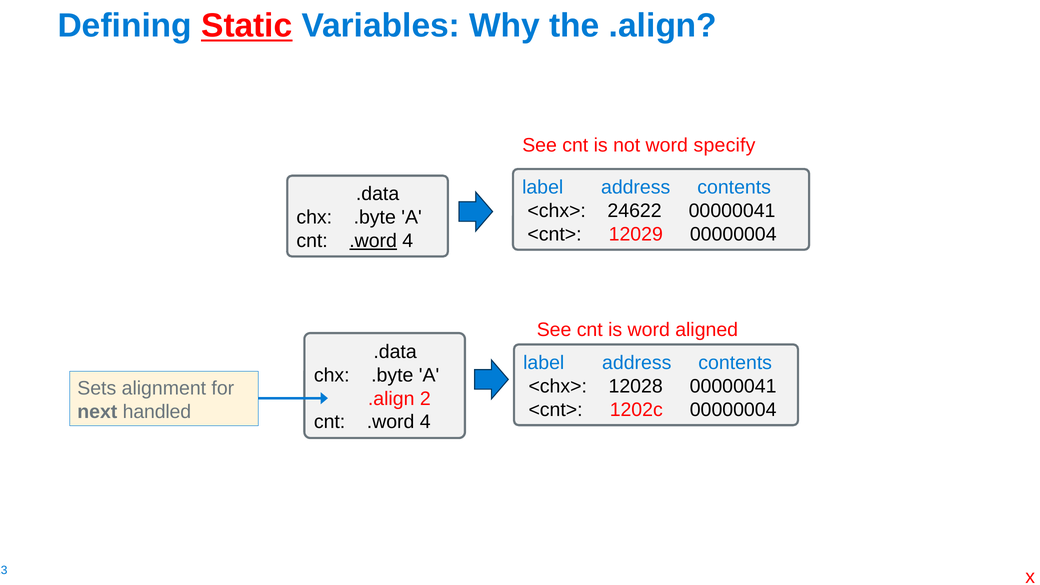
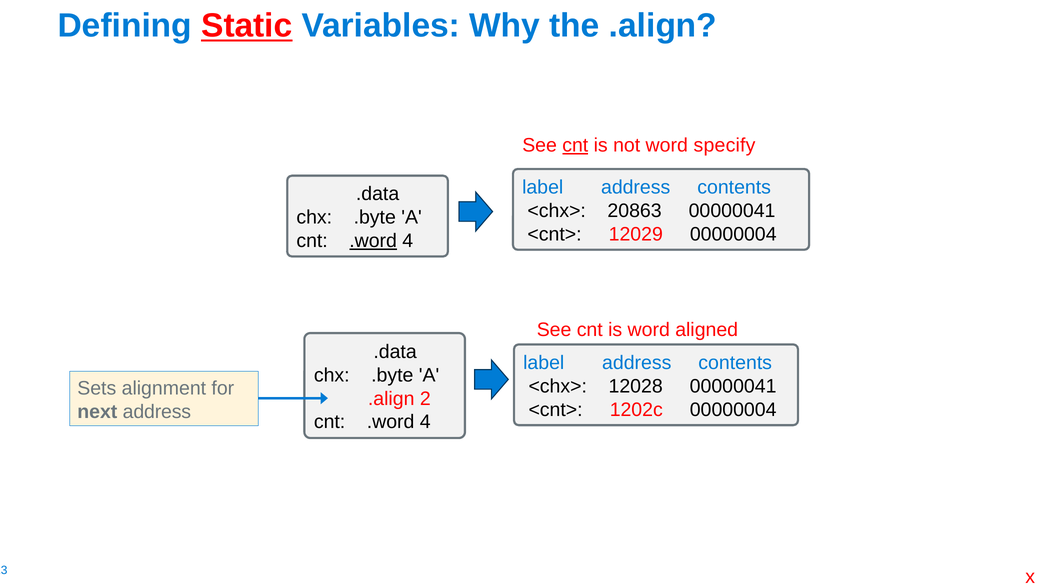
cnt at (575, 145) underline: none -> present
24622: 24622 -> 20863
next handled: handled -> address
